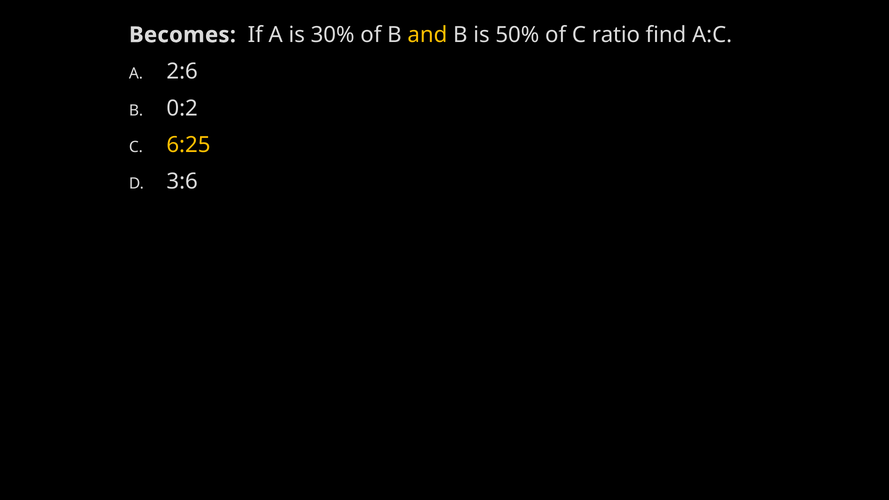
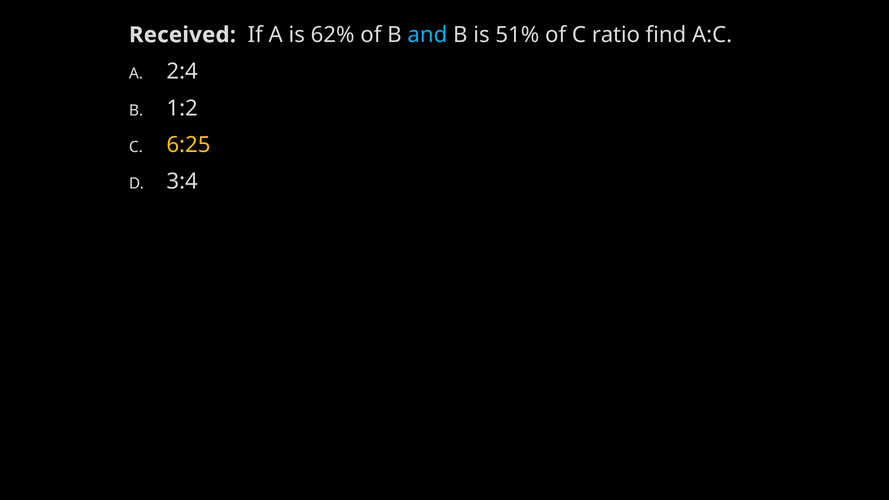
Becomes: Becomes -> Received
30%: 30% -> 62%
and colour: yellow -> light blue
50%: 50% -> 51%
2:6: 2:6 -> 2:4
0:2: 0:2 -> 1:2
3:6: 3:6 -> 3:4
